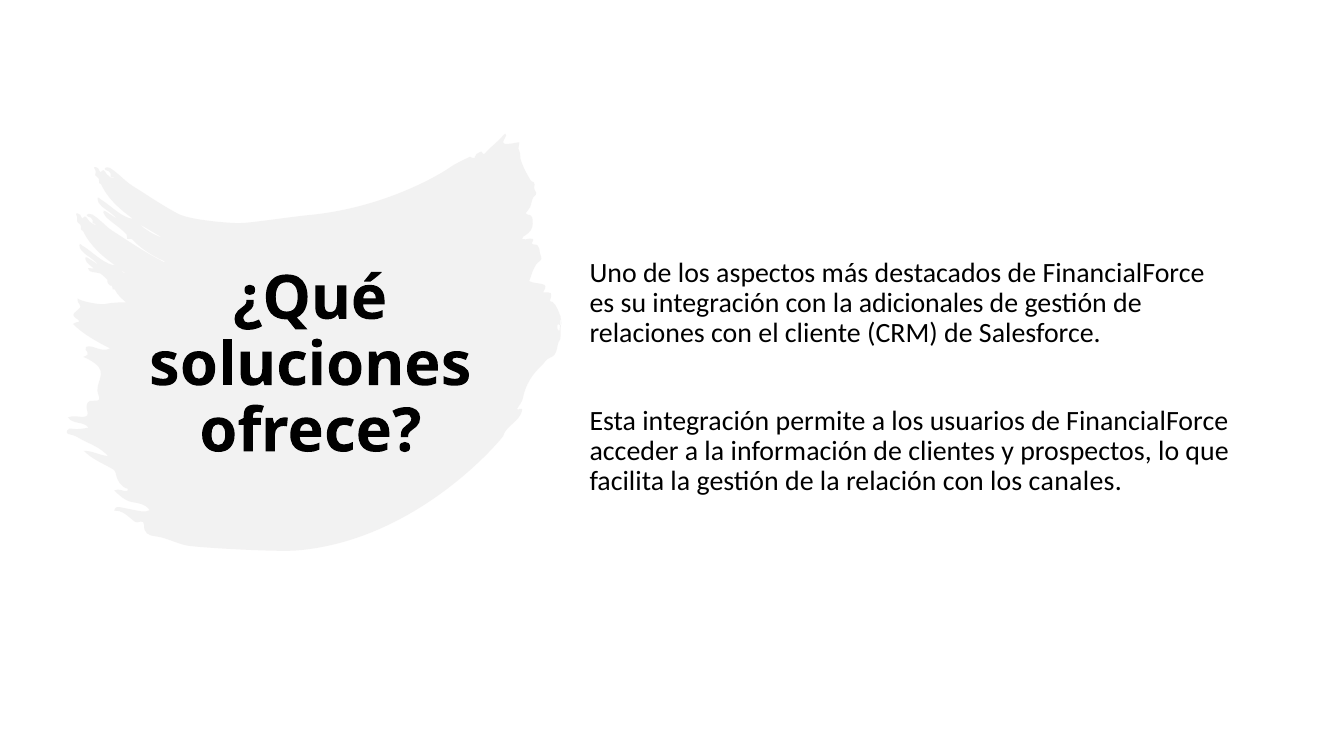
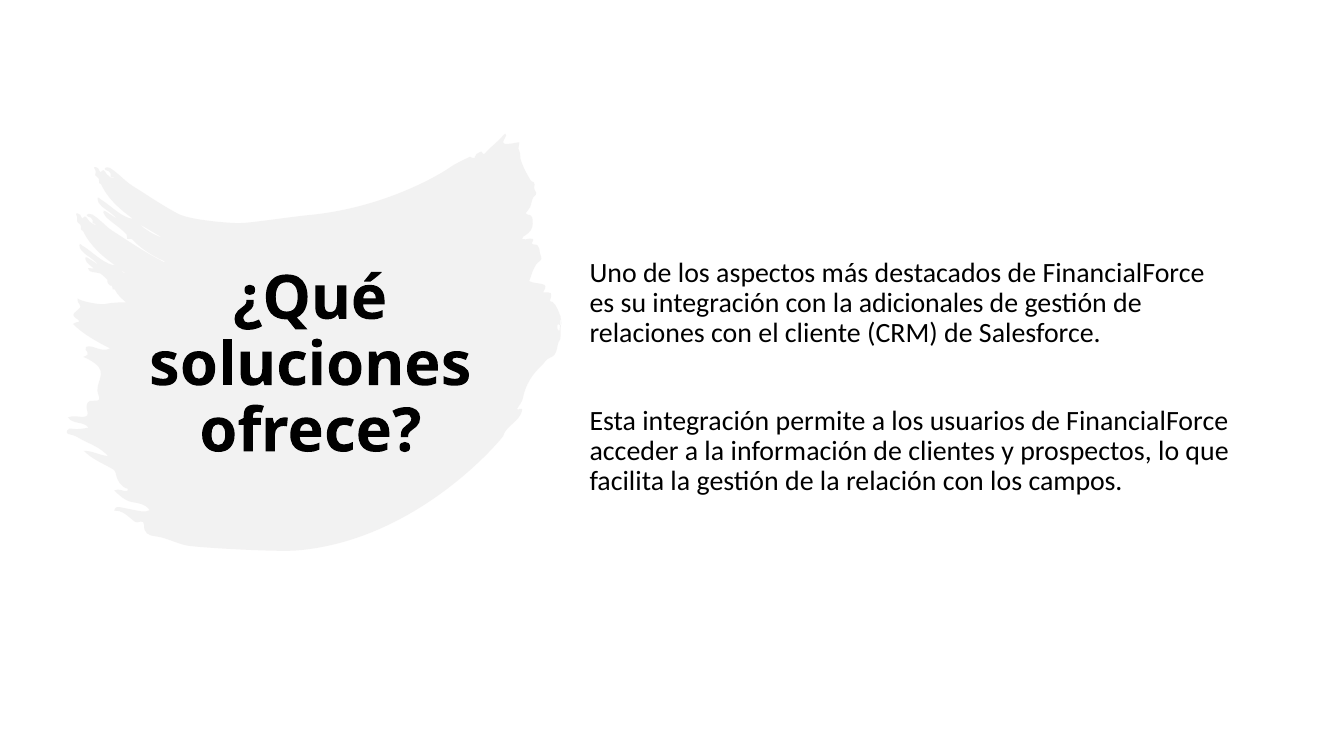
canales: canales -> campos
